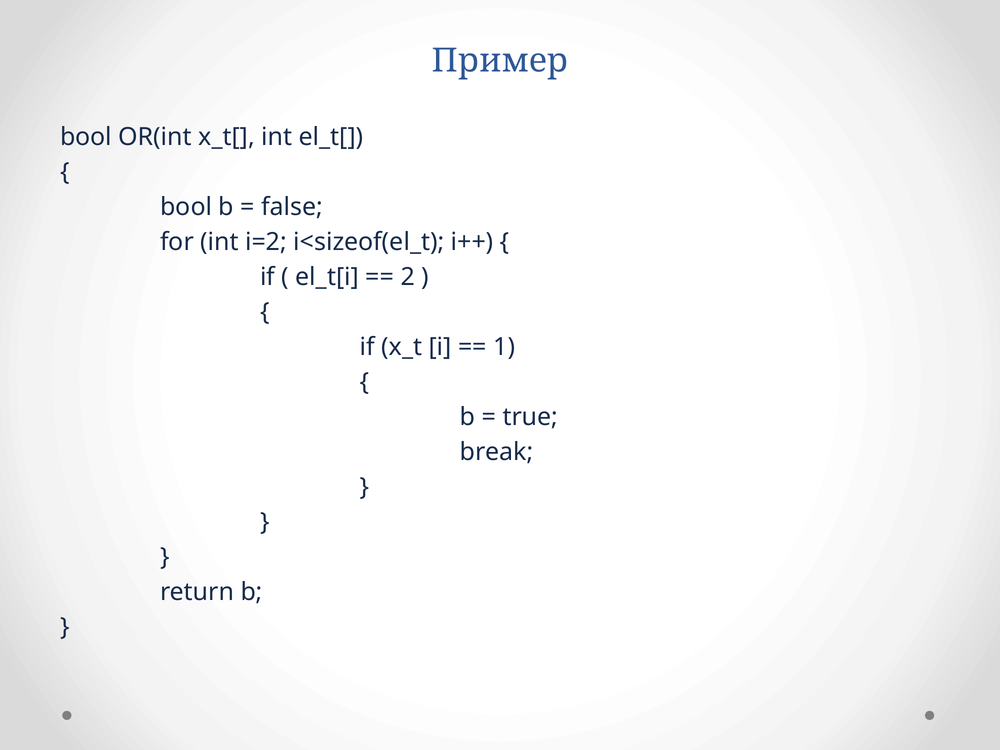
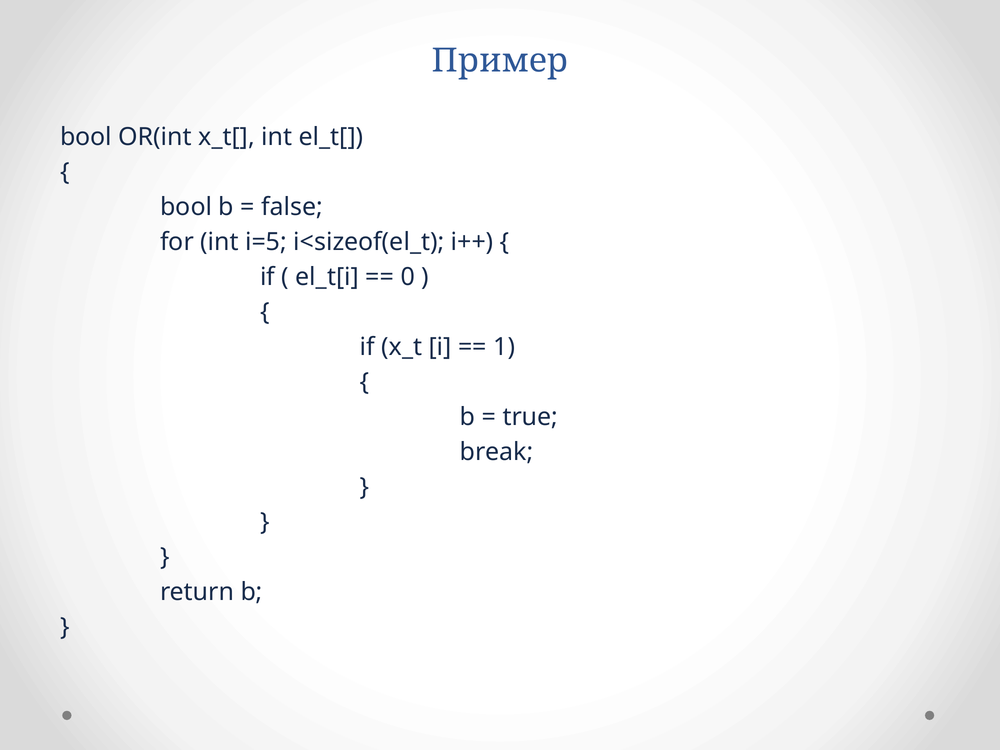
i=2: i=2 -> i=5
2: 2 -> 0
